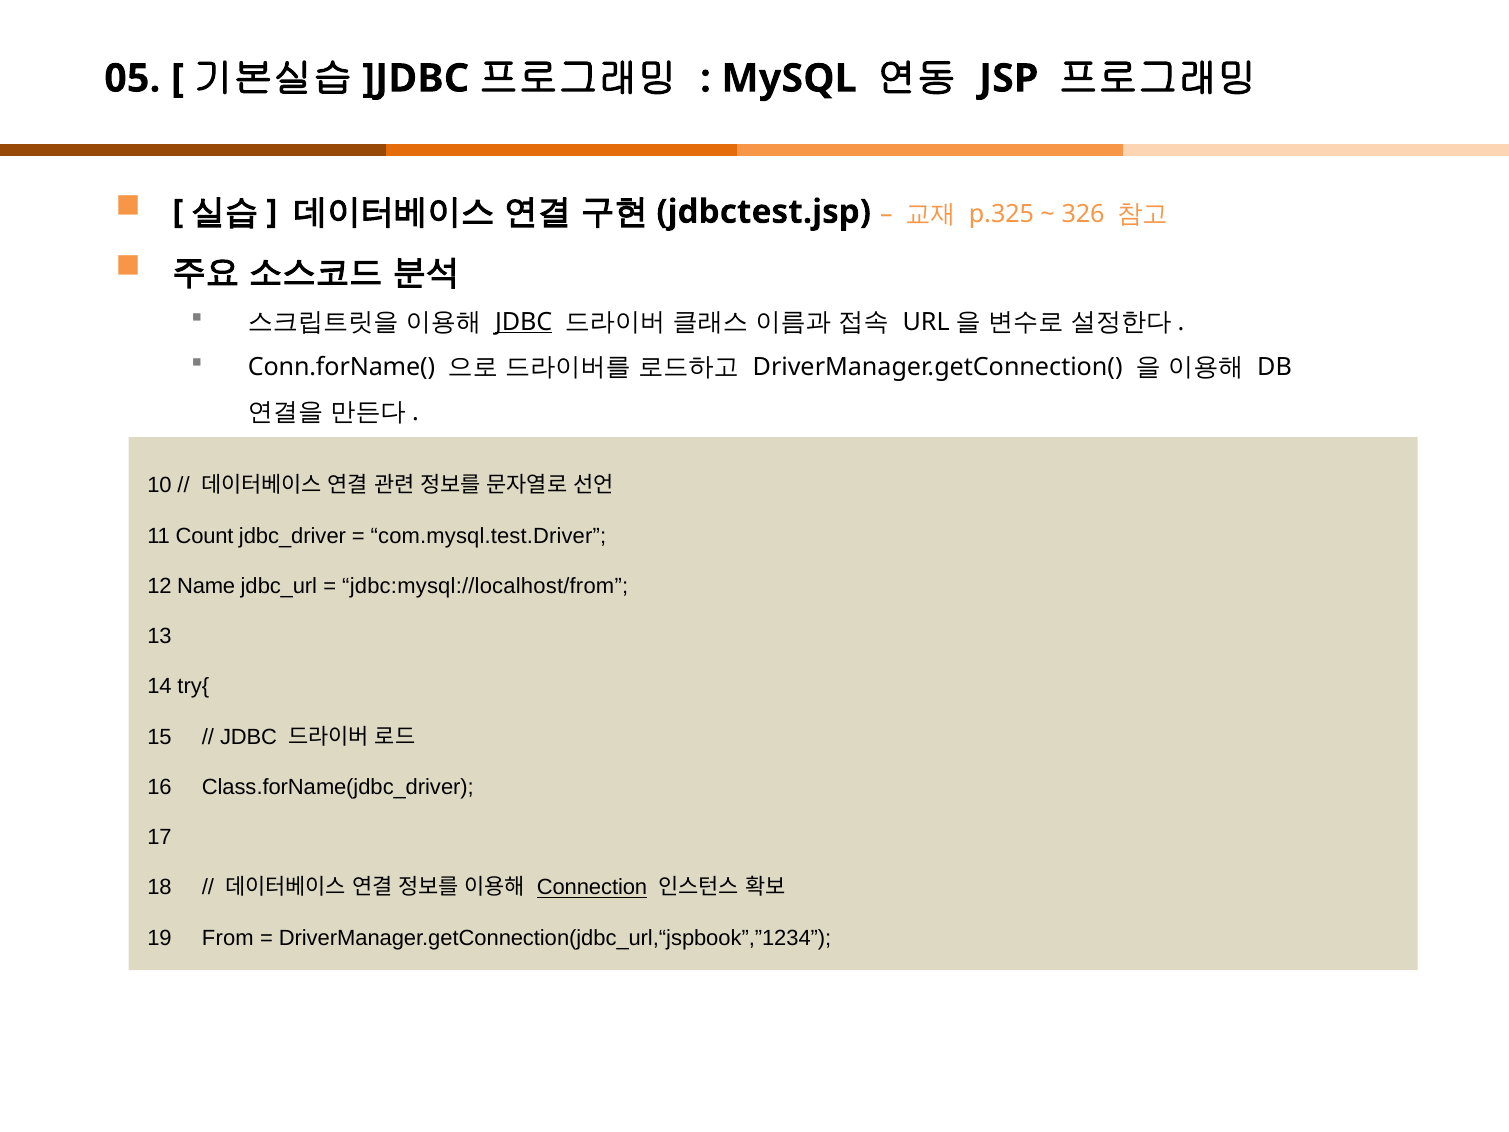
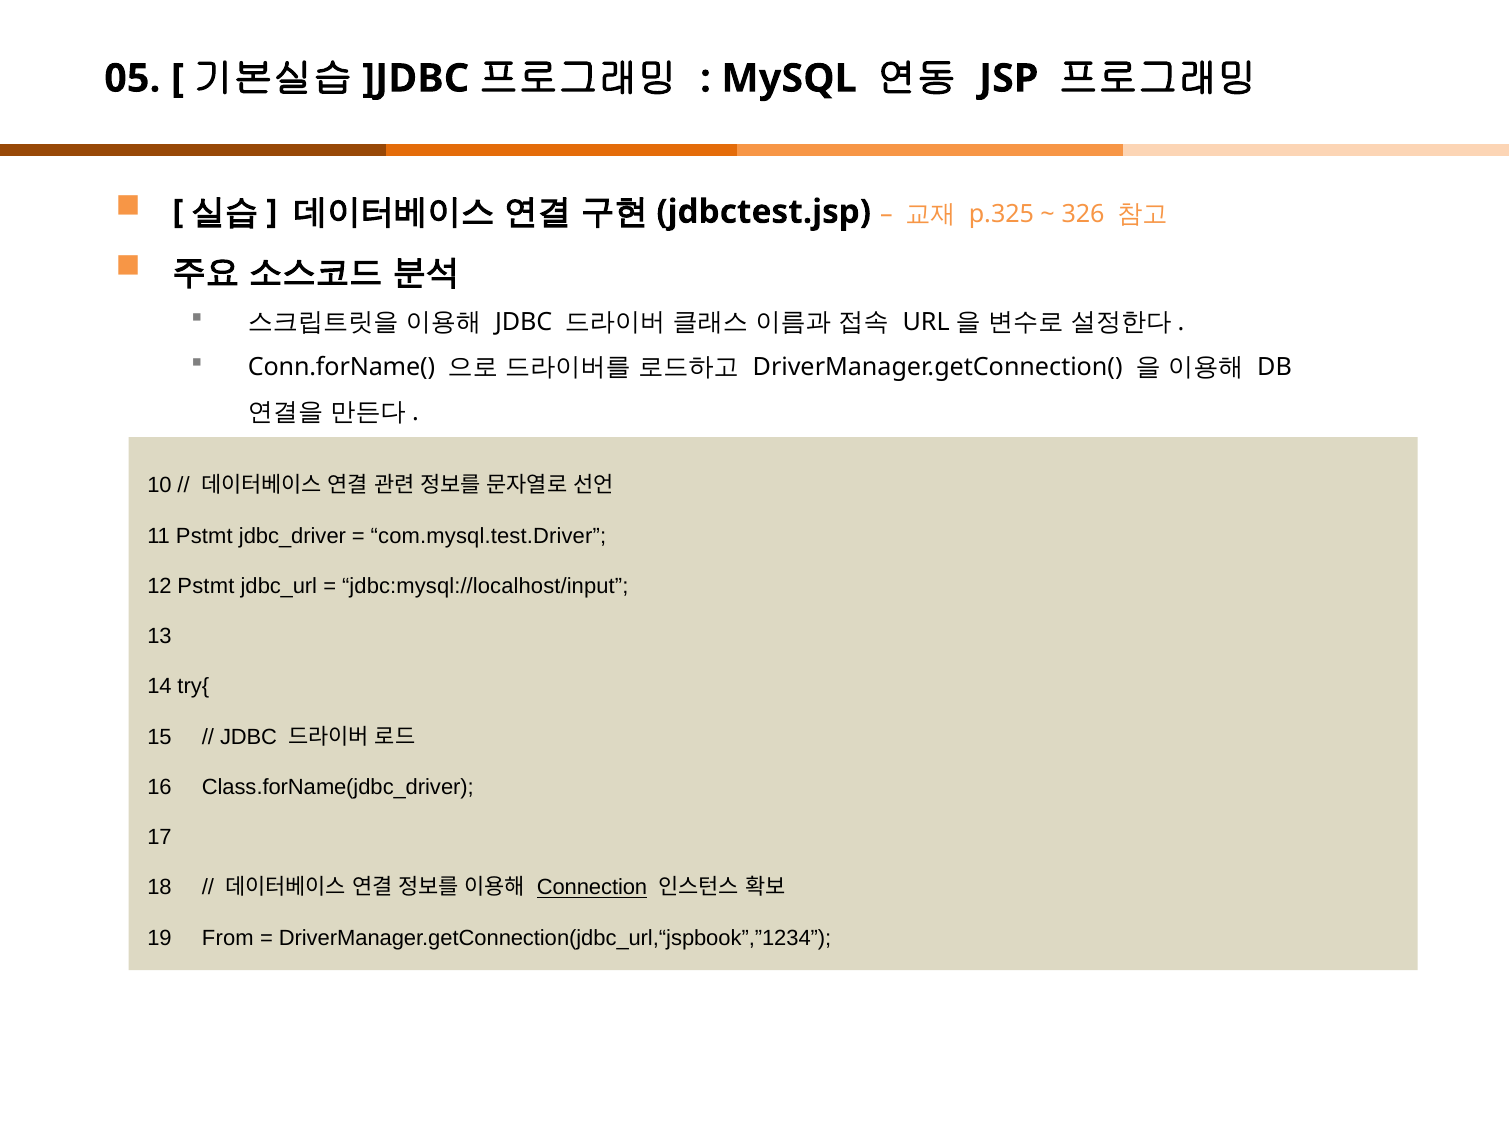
JDBC at (524, 322) underline: present -> none
11 Count: Count -> Pstmt
12 Name: Name -> Pstmt
jdbc:mysql://localhost/from: jdbc:mysql://localhost/from -> jdbc:mysql://localhost/input
